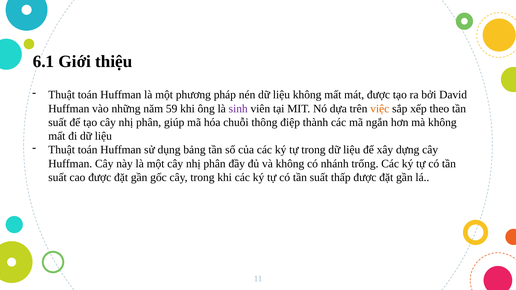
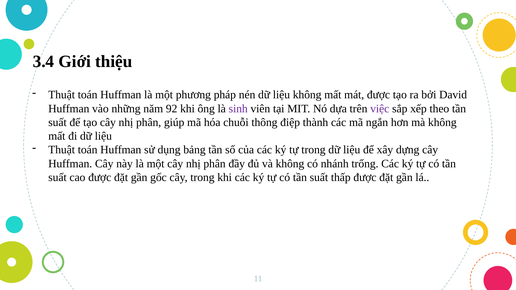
6.1: 6.1 -> 3.4
59: 59 -> 92
việc colour: orange -> purple
